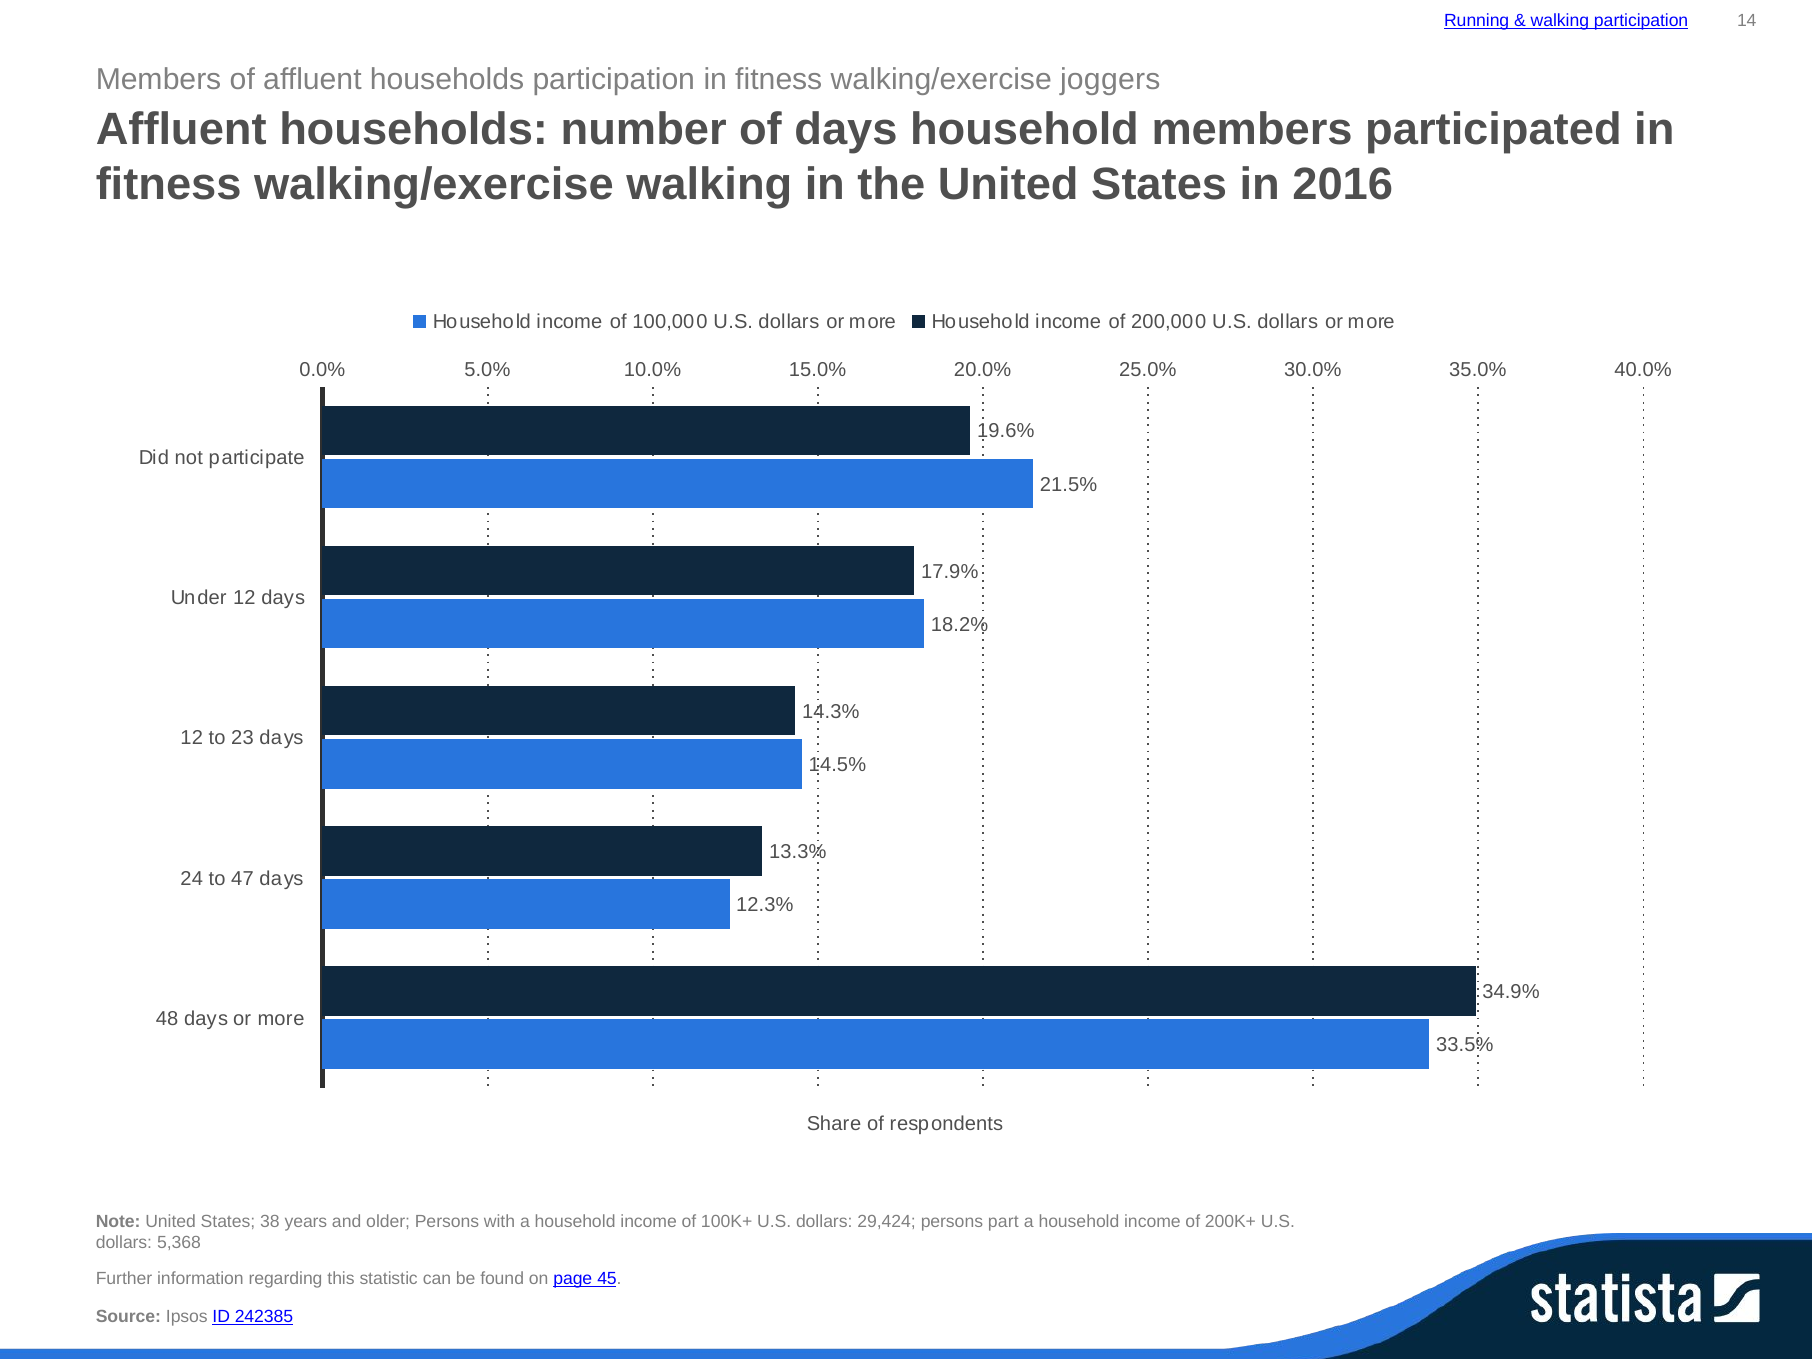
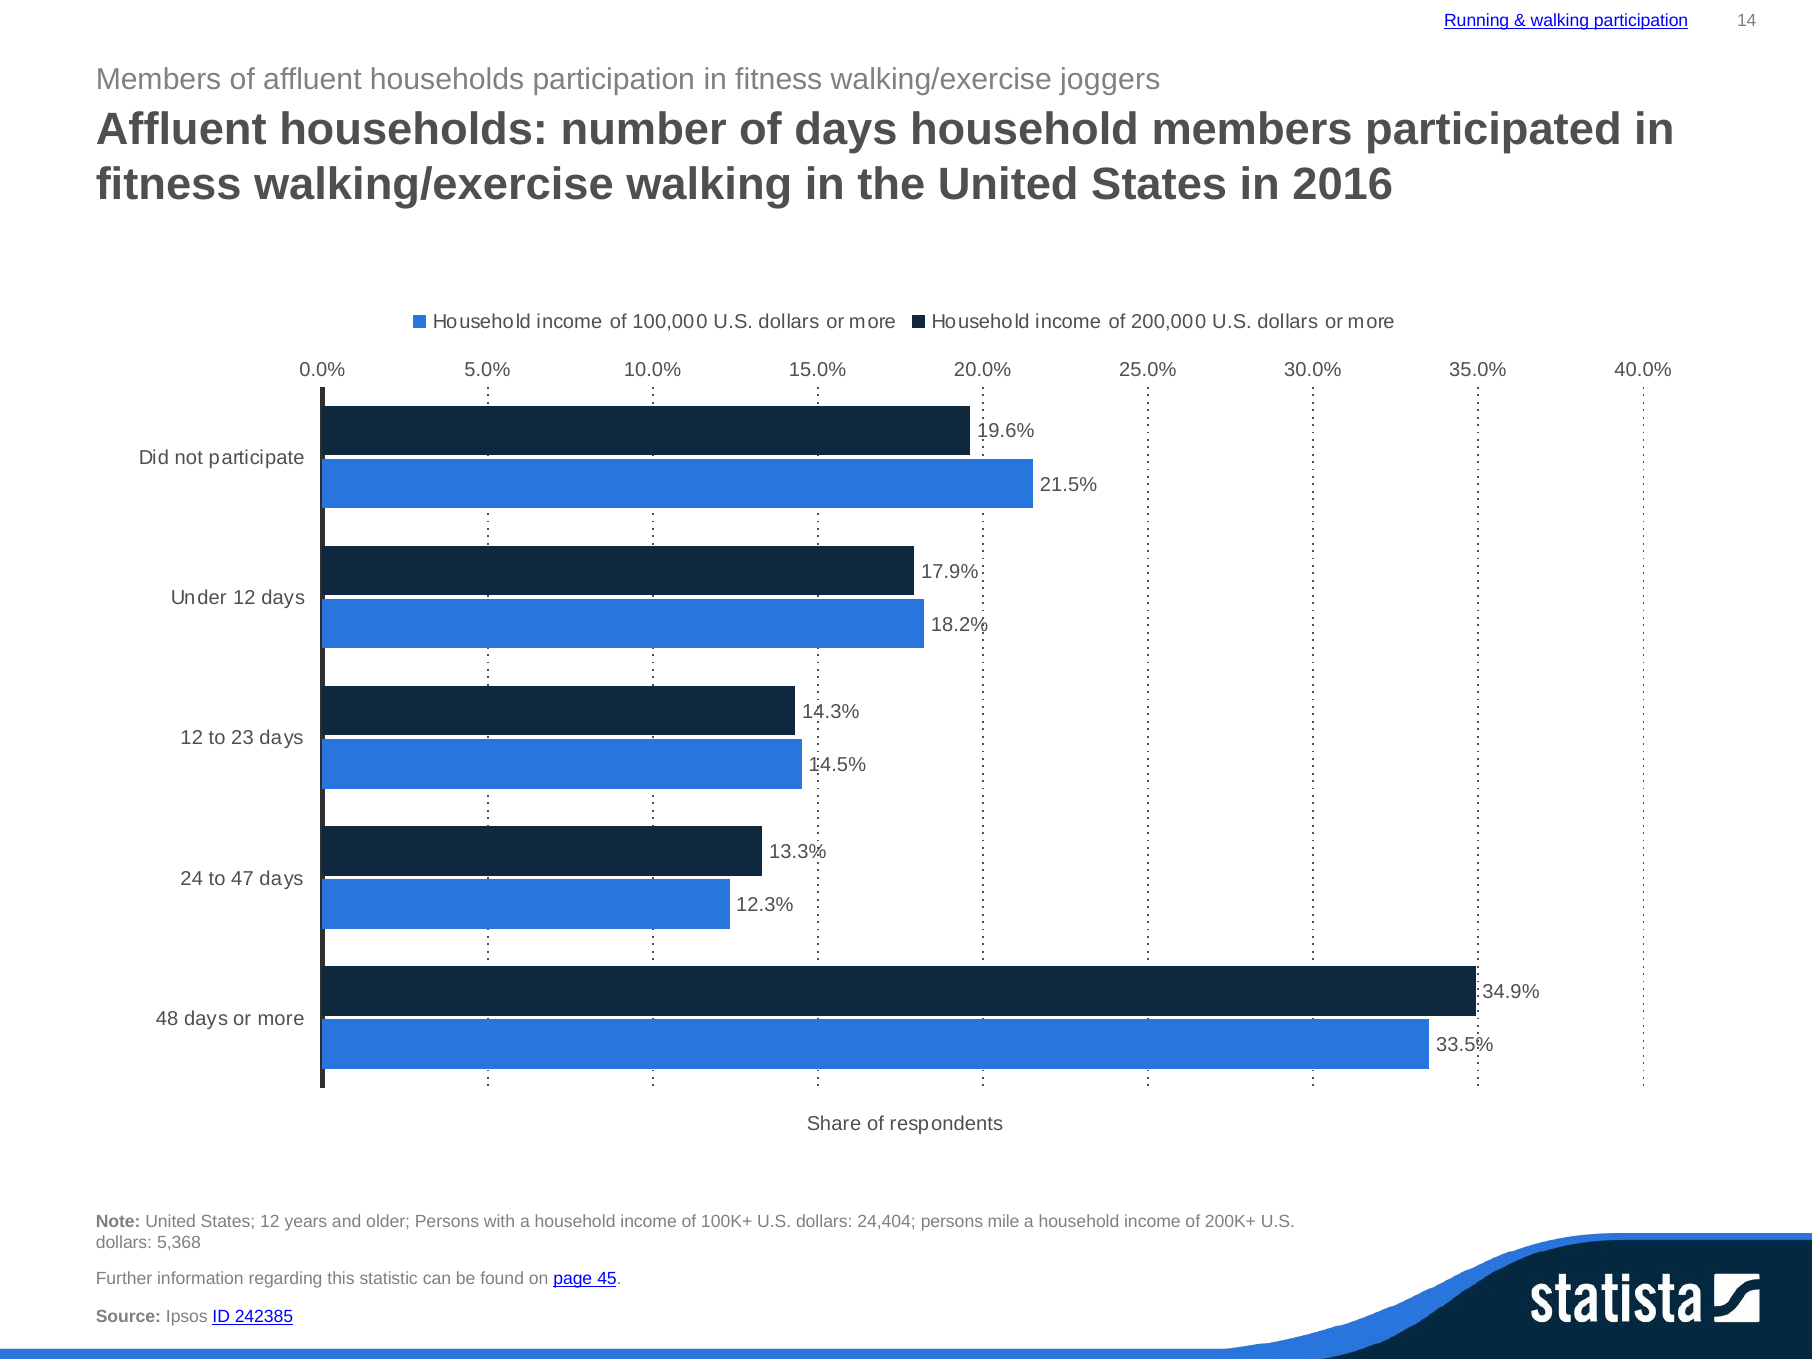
States 38: 38 -> 12
29,424: 29,424 -> 24,404
part: part -> mile
